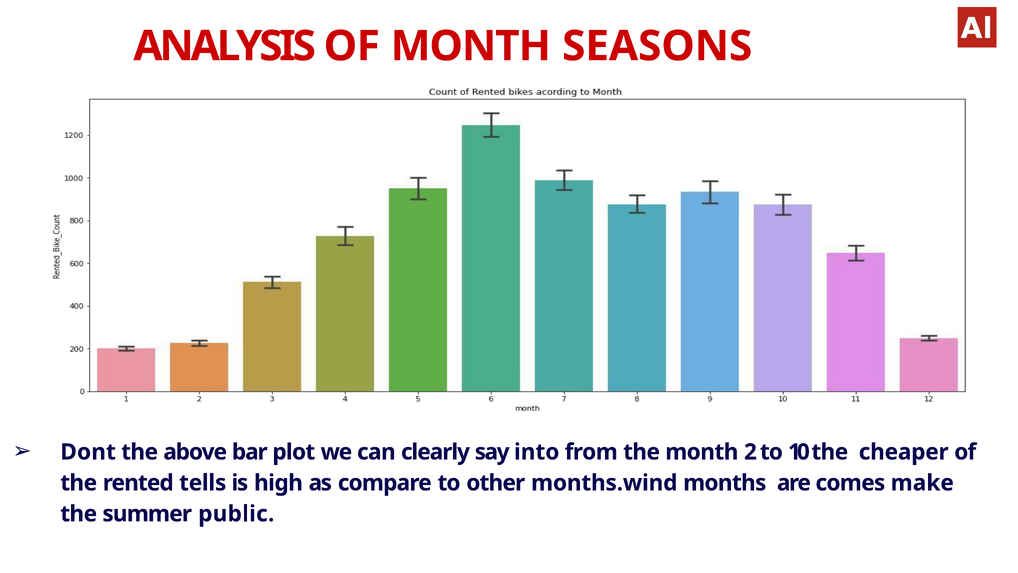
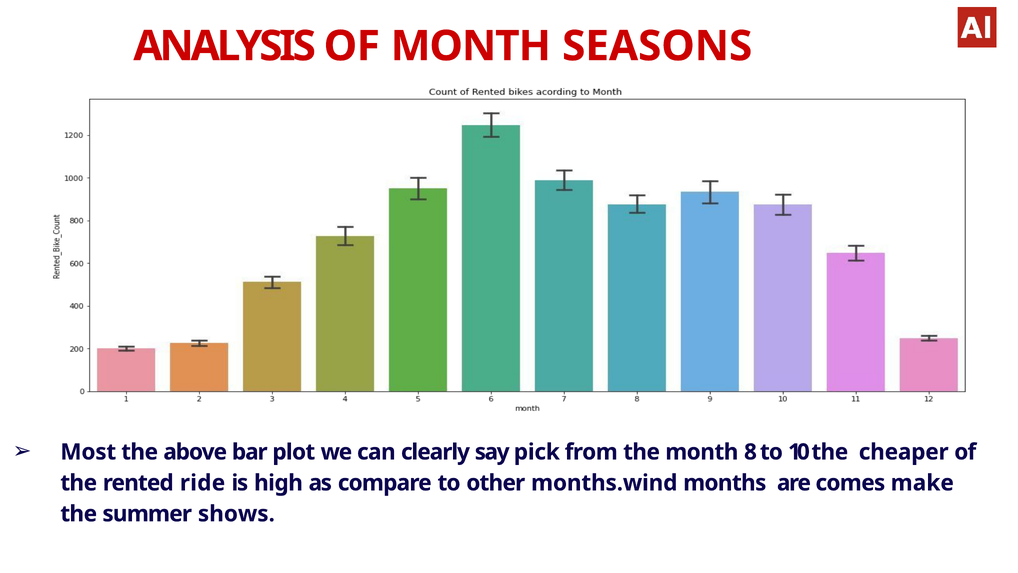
Dont: Dont -> Most
into: into -> pick
2: 2 -> 8
tells: tells -> ride
public: public -> shows
